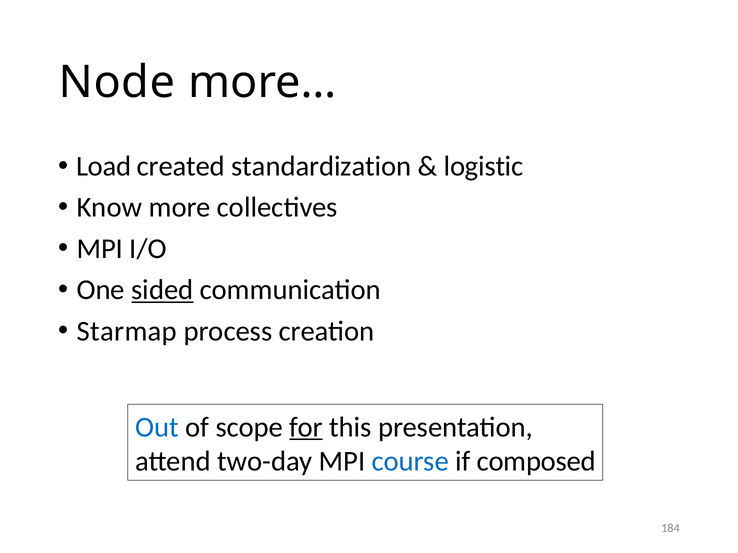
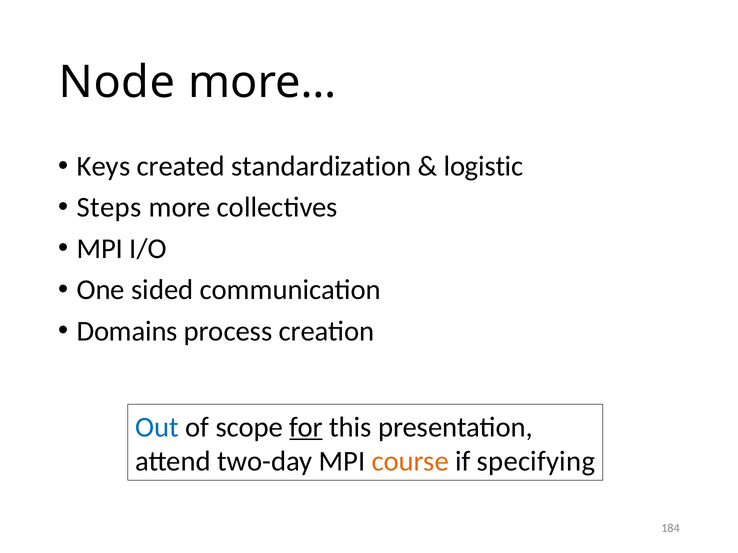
Load: Load -> Keys
Know: Know -> Steps
sided underline: present -> none
Starmap: Starmap -> Domains
course colour: blue -> orange
composed: composed -> specifying
